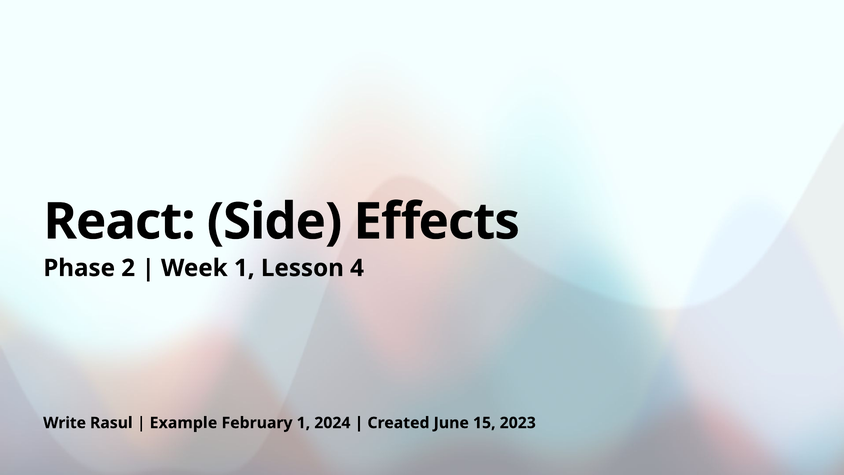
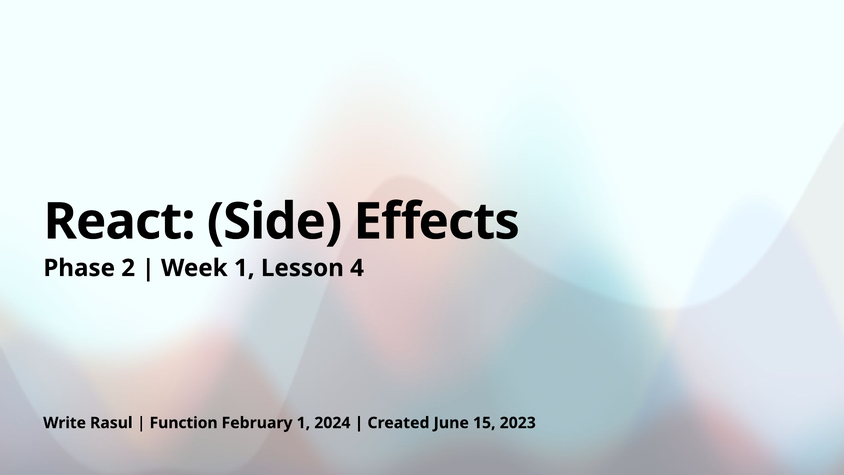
Example: Example -> Function
